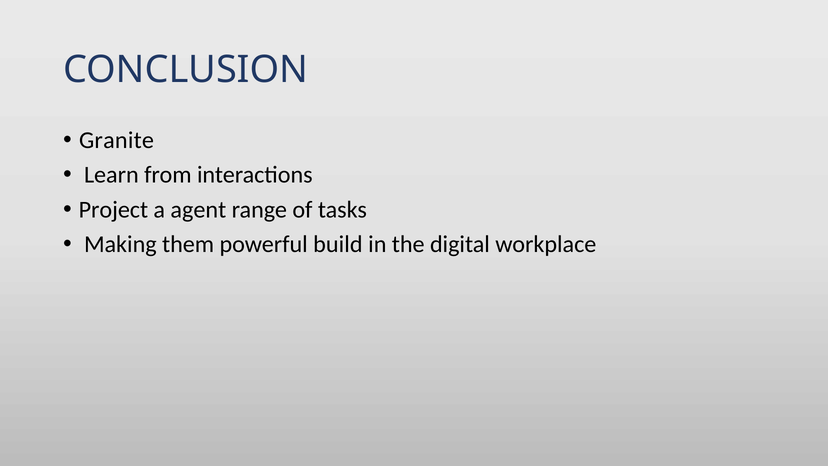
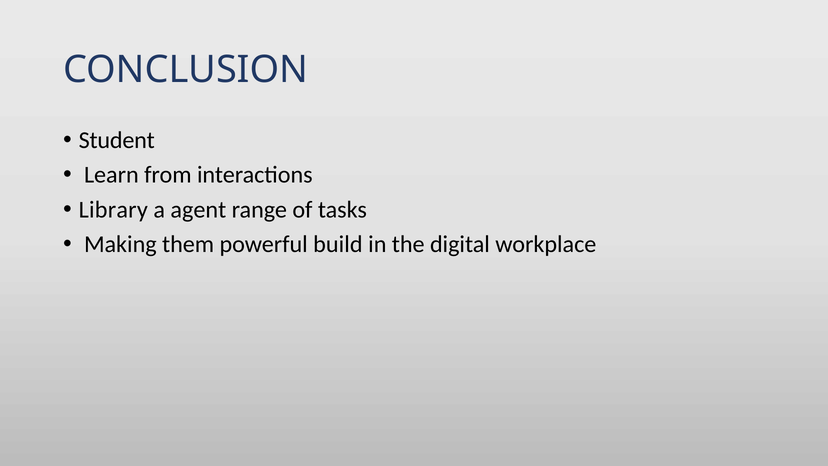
Granite: Granite -> Student
Project: Project -> Library
